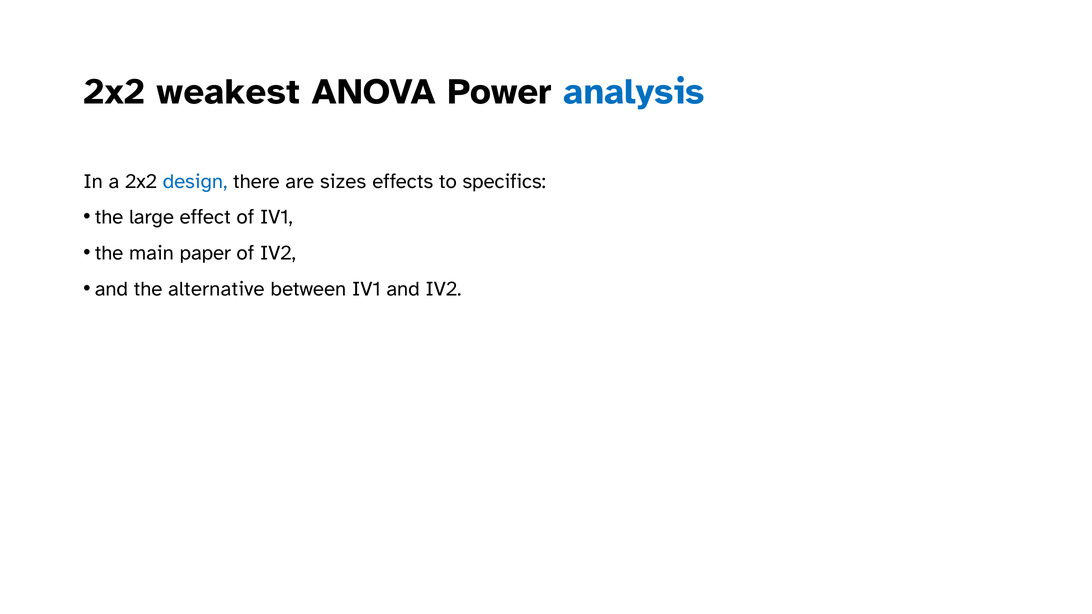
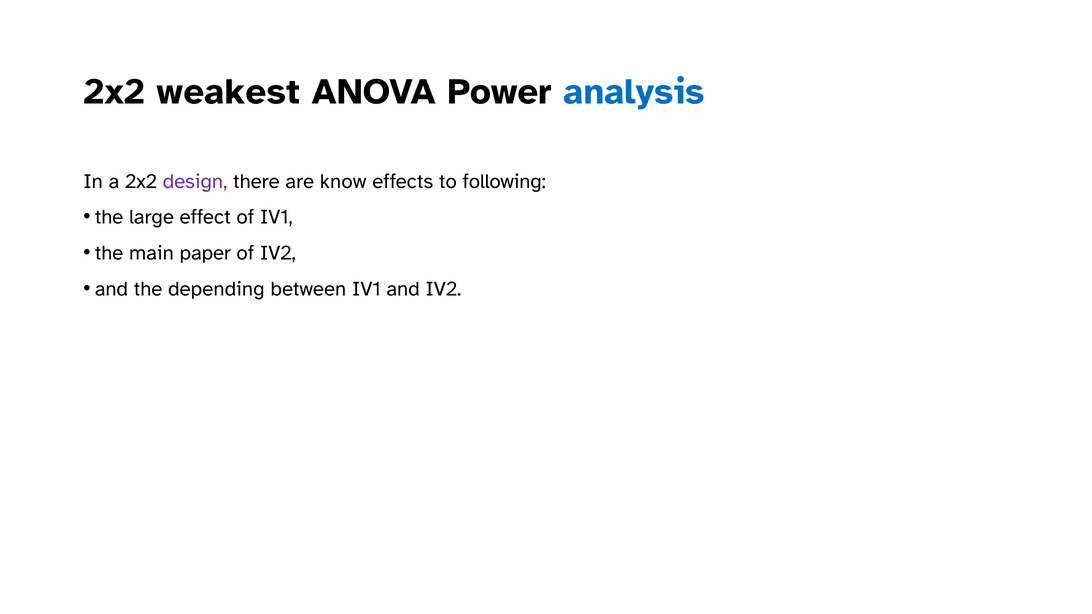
design colour: blue -> purple
sizes: sizes -> know
specifics: specifics -> following
alternative: alternative -> depending
